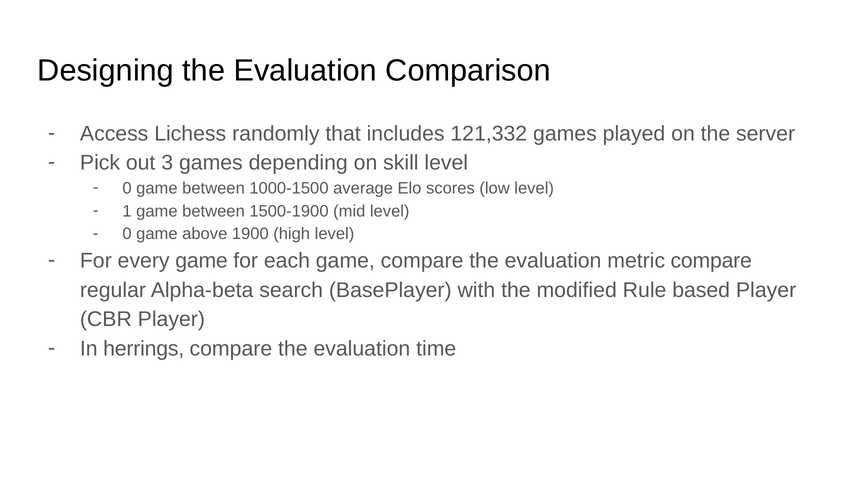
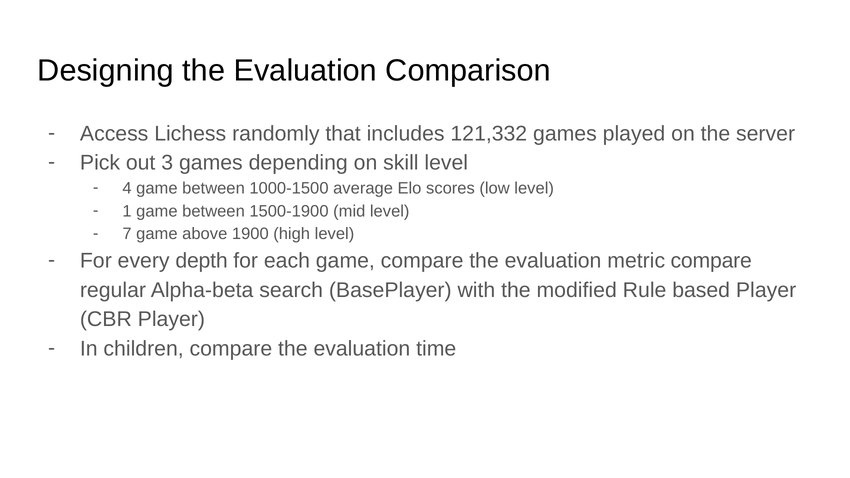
0 at (127, 188): 0 -> 4
0 at (127, 234): 0 -> 7
every game: game -> depth
herrings: herrings -> children
